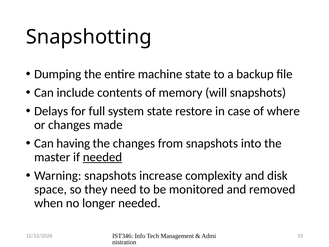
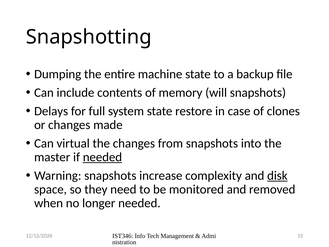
where: where -> clones
having: having -> virtual
disk underline: none -> present
